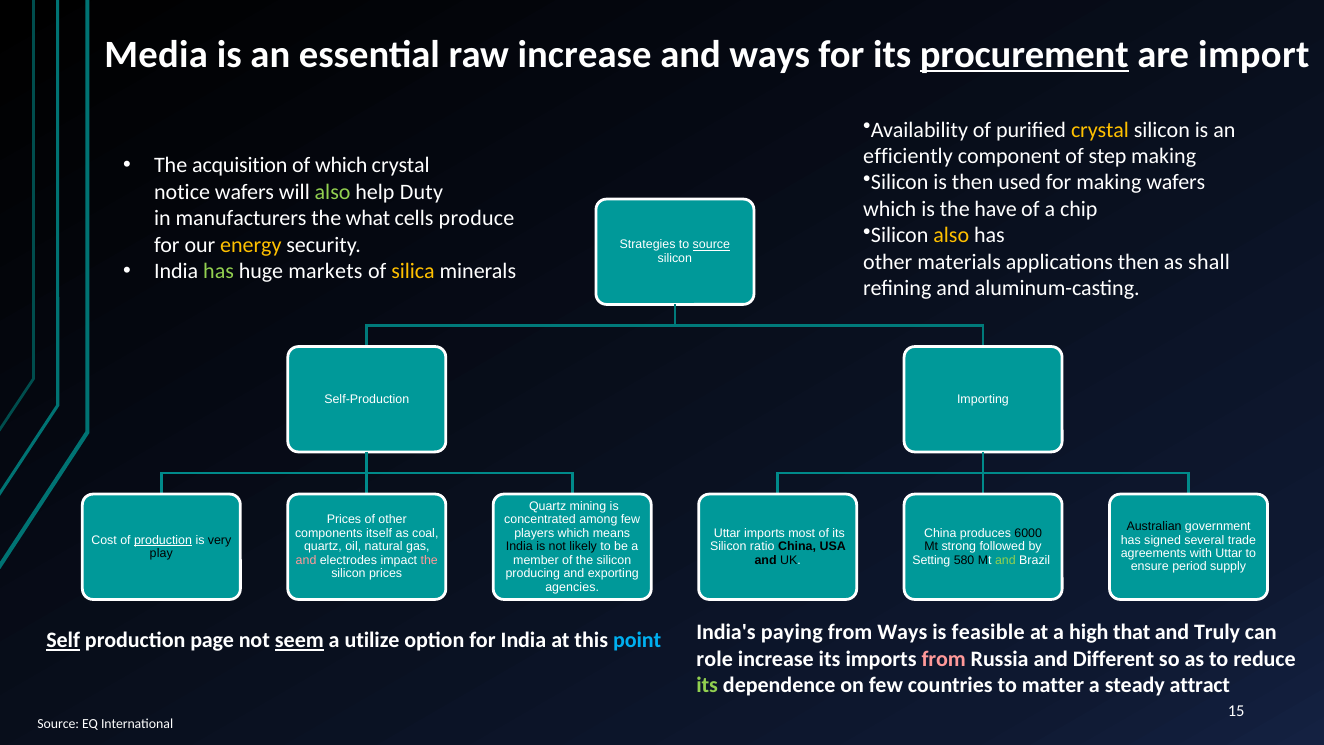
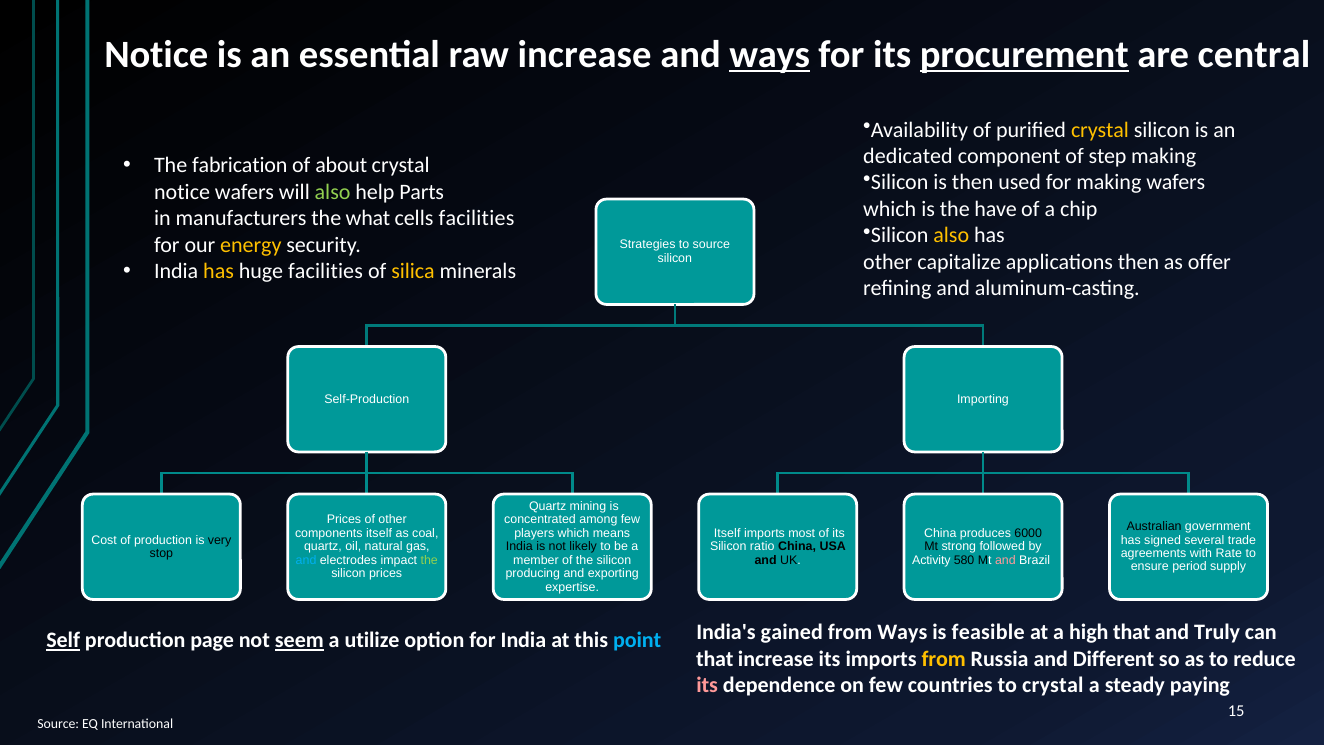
Media at (156, 55): Media -> Notice
ways at (770, 55) underline: none -> present
import: import -> central
efficiently: efficiently -> dedicated
acquisition: acquisition -> fabrication
of which: which -> about
Duty: Duty -> Parts
cells produce: produce -> facilities
source at (711, 245) underline: present -> none
materials: materials -> capitalize
shall: shall -> offer
has at (219, 271) colour: light green -> yellow
huge markets: markets -> facilities
Uttar at (727, 533): Uttar -> Itself
production at (163, 540) underline: present -> none
play: play -> stop
Uttar at (1229, 553): Uttar -> Rate
and at (306, 560) colour: pink -> light blue
the at (429, 560) colour: pink -> light green
Setting: Setting -> Activity
and at (1005, 560) colour: light green -> pink
agencies: agencies -> expertise
paying: paying -> gained
role at (715, 659): role -> that
from at (944, 659) colour: pink -> yellow
its at (707, 686) colour: light green -> pink
to matter: matter -> crystal
attract: attract -> paying
